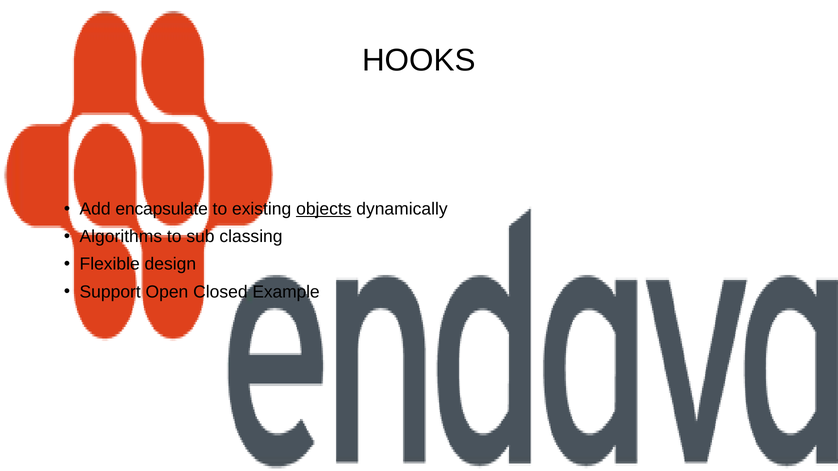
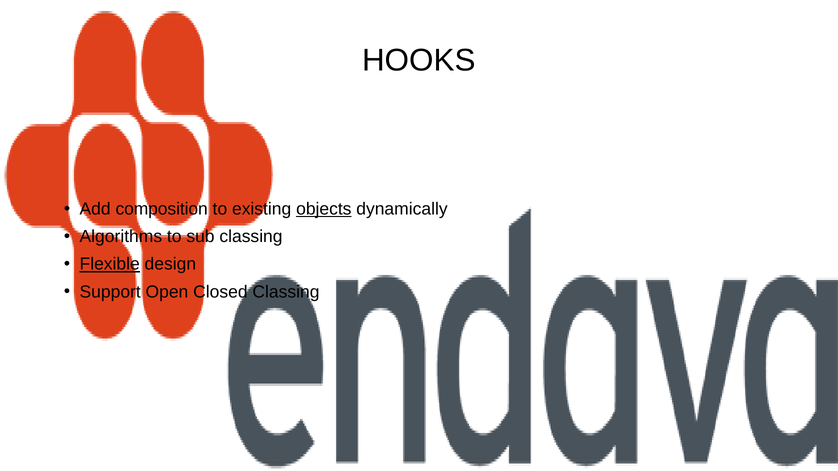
encapsulate: encapsulate -> composition
Flexible underline: none -> present
Closed Example: Example -> Classing
